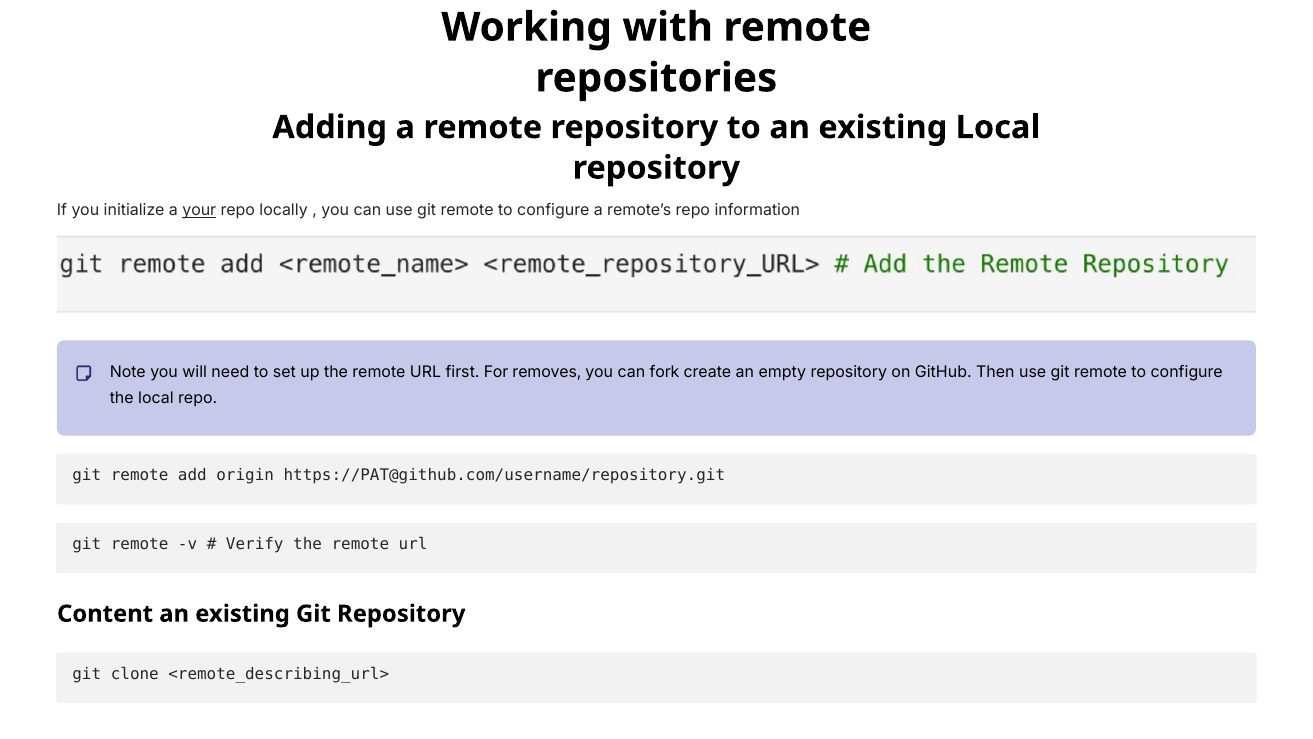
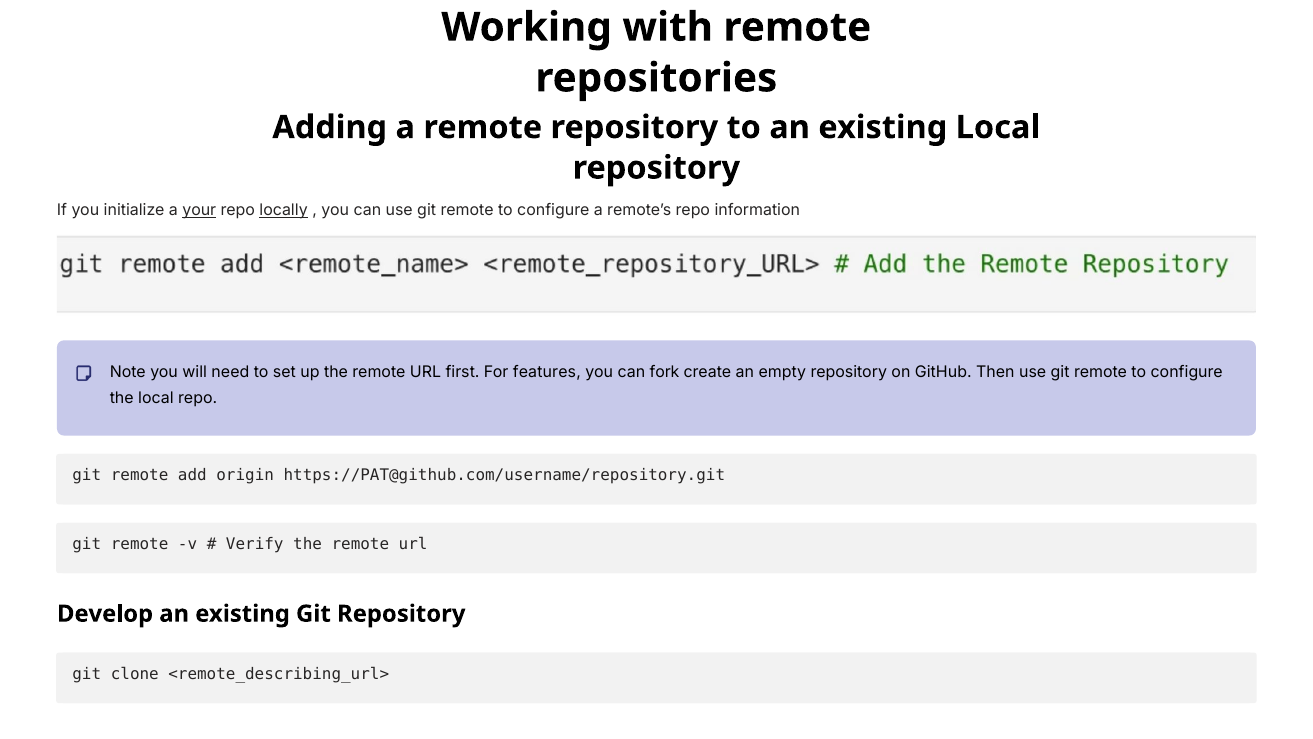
locally underline: none -> present
removes: removes -> features
Content: Content -> Develop
